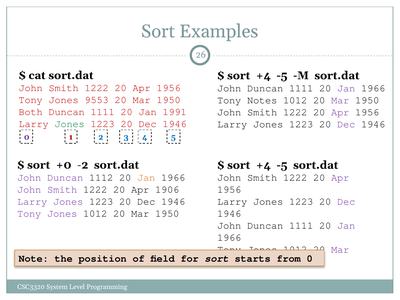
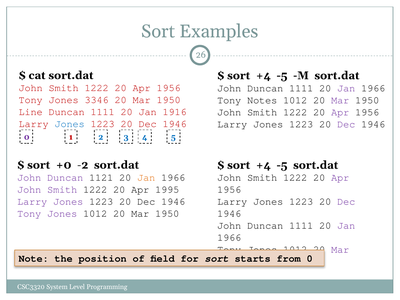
9553: 9553 -> 3346
Both: Both -> Line
1991: 1991 -> 1916
Jones at (70, 124) colour: green -> blue
1112: 1112 -> 1121
1906: 1906 -> 1995
